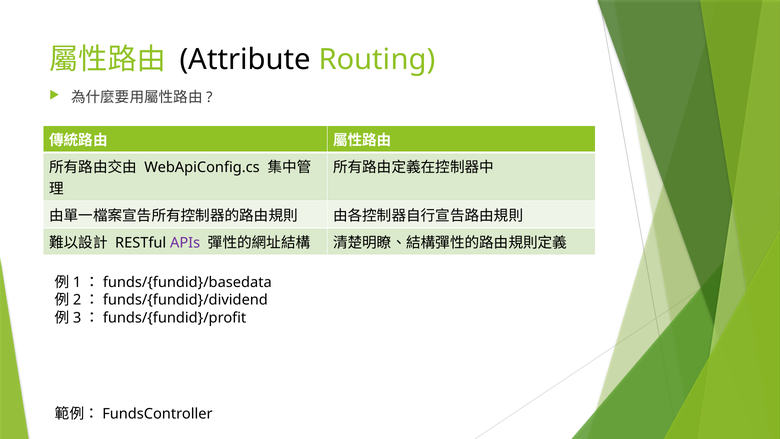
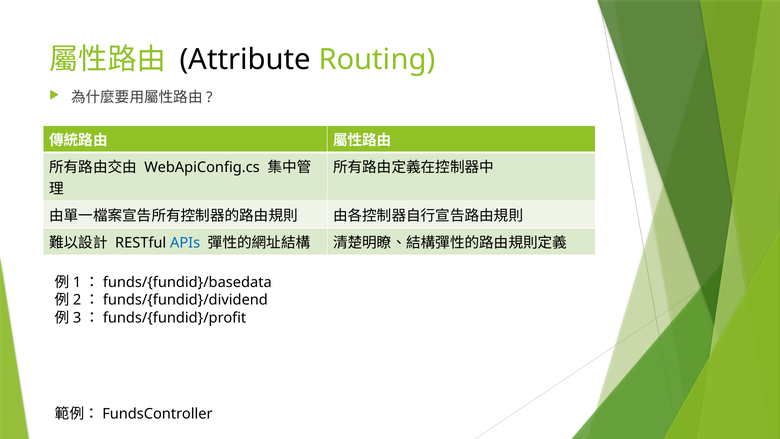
APIs colour: purple -> blue
